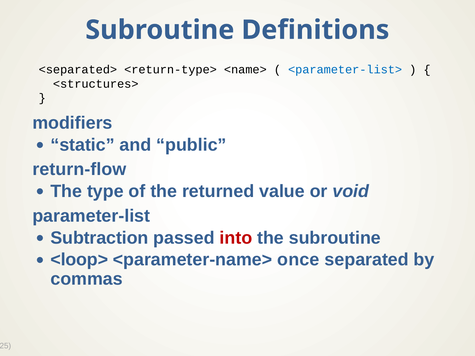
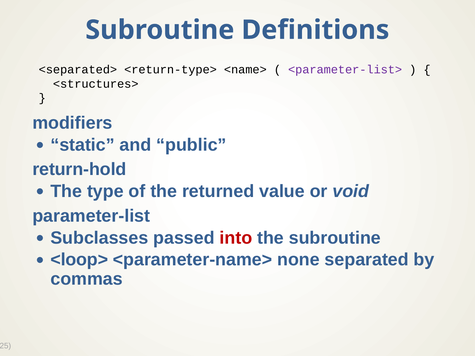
<parameter-list> colour: blue -> purple
return-flow: return-flow -> return-hold
Subtraction: Subtraction -> Subclasses
once: once -> none
